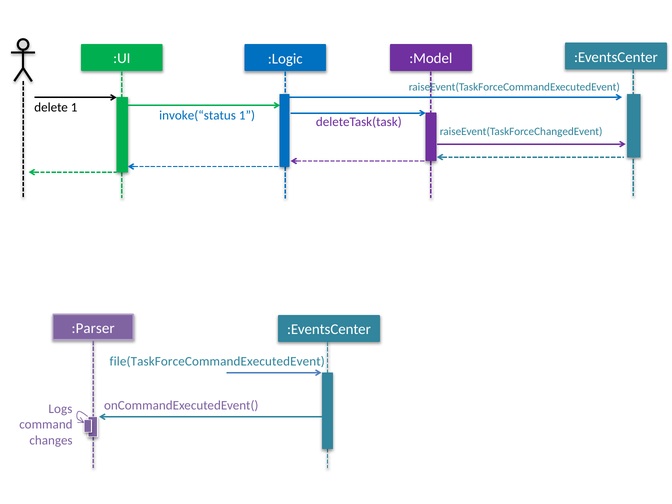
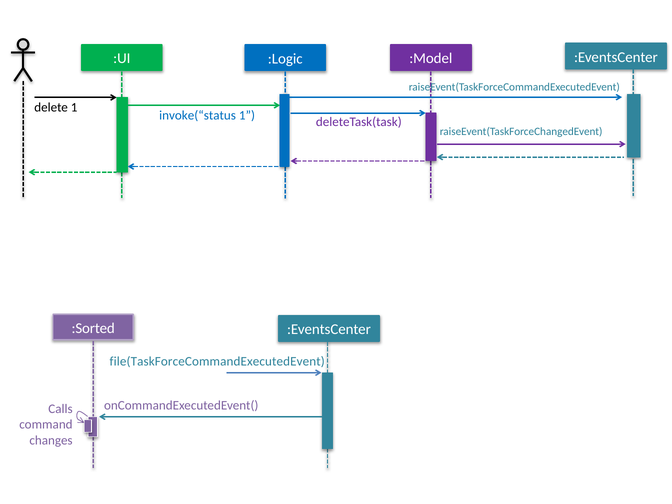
:Parser: :Parser -> :Sorted
Logs: Logs -> Calls
